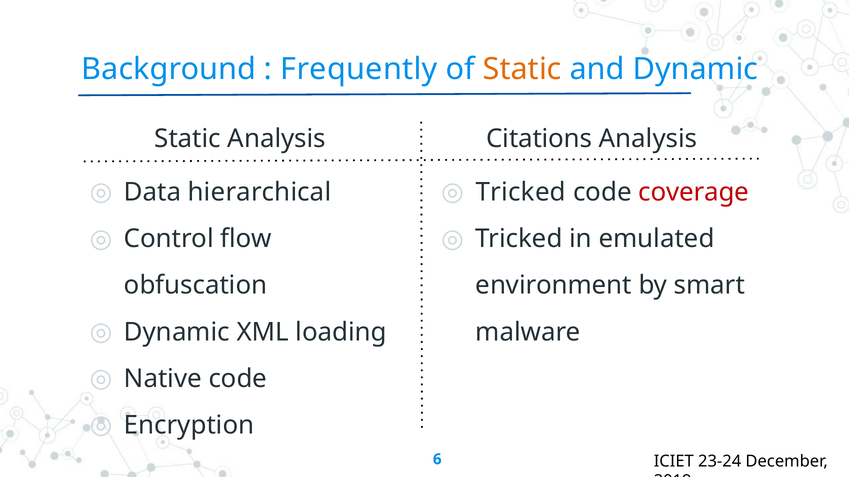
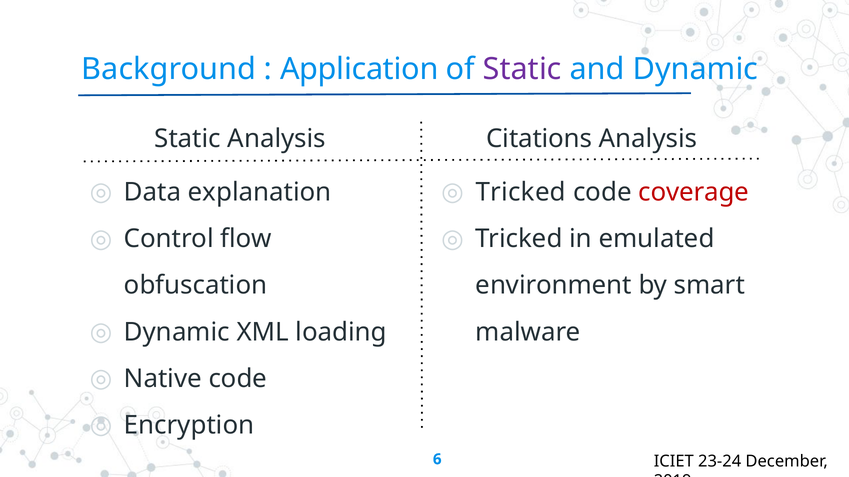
Frequently: Frequently -> Application
Static at (522, 69) colour: orange -> purple
hierarchical: hierarchical -> explanation
